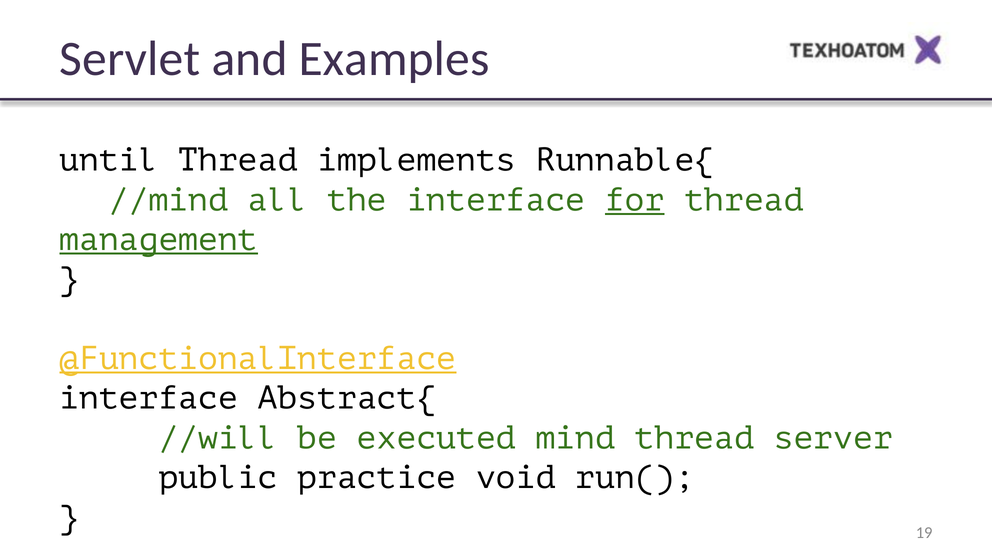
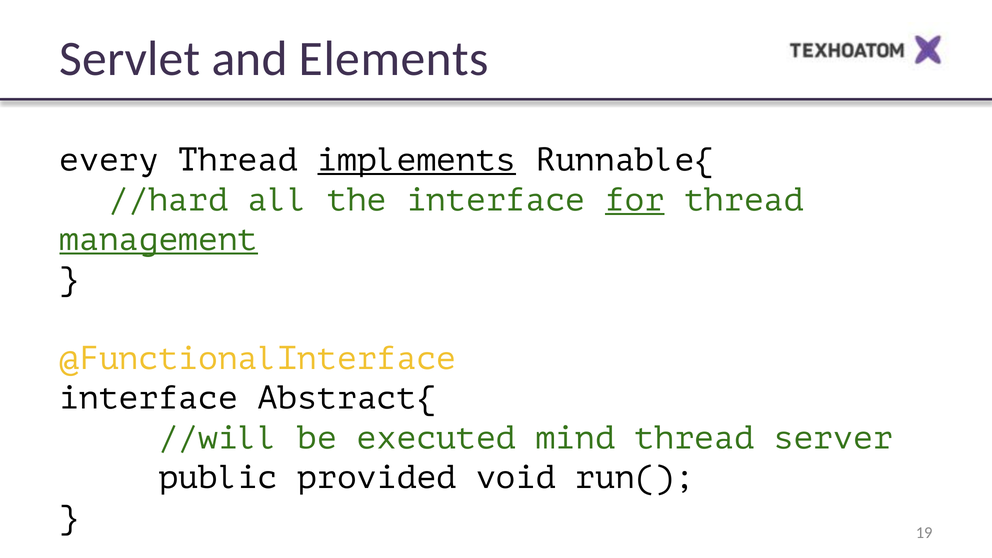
Examples: Examples -> Elements
until: until -> every
implements underline: none -> present
//mind: //mind -> //hard
@FunctionalInterface underline: present -> none
practice: practice -> provided
